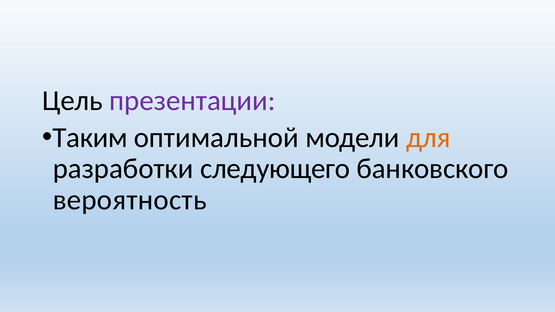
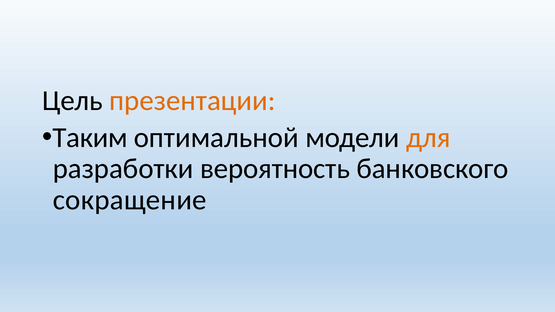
презентации colour: purple -> orange
следующего: следующего -> вероятность
вероятность: вероятность -> сокращение
